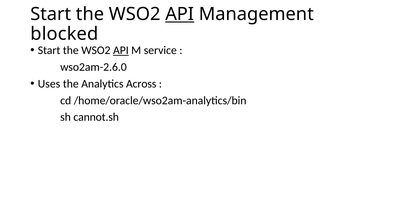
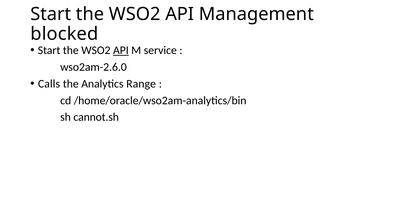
API at (180, 14) underline: present -> none
Uses: Uses -> Calls
Across: Across -> Range
